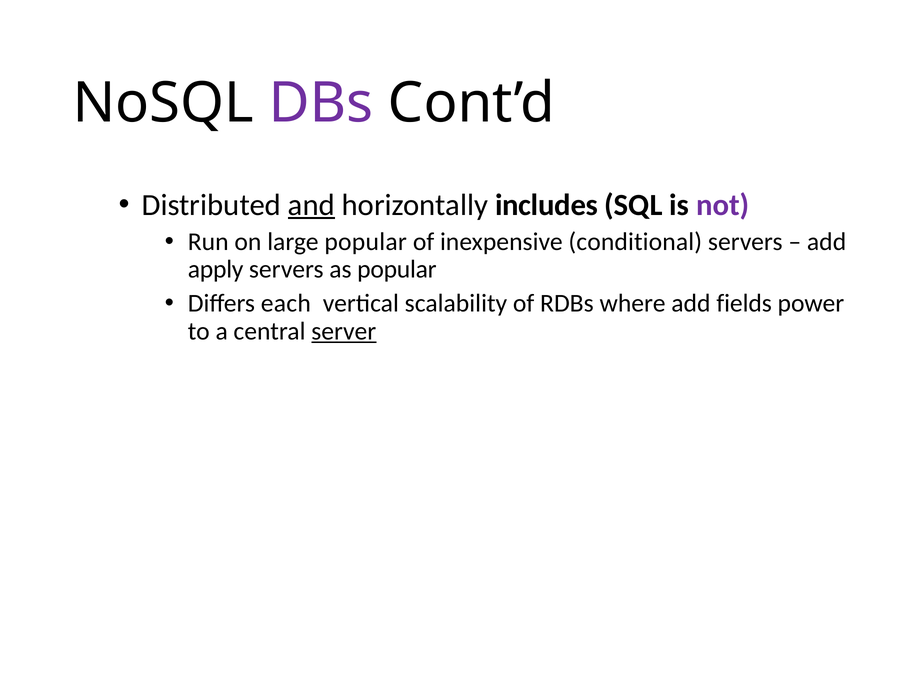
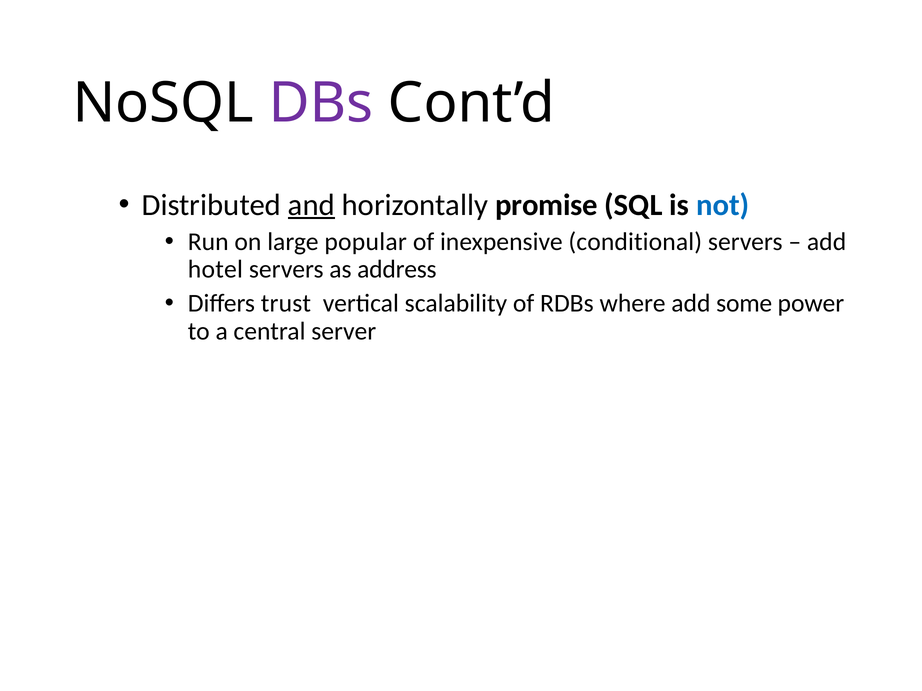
includes: includes -> promise
not colour: purple -> blue
apply: apply -> hotel
as popular: popular -> address
each: each -> trust
fields: fields -> some
server underline: present -> none
